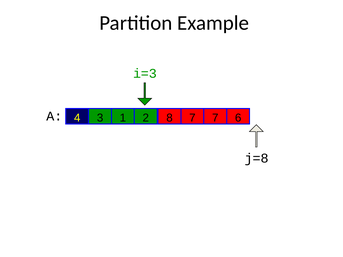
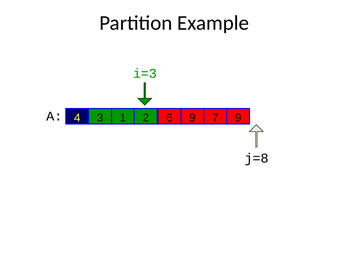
2 7: 7 -> 9
7 6: 6 -> 9
8: 8 -> 6
